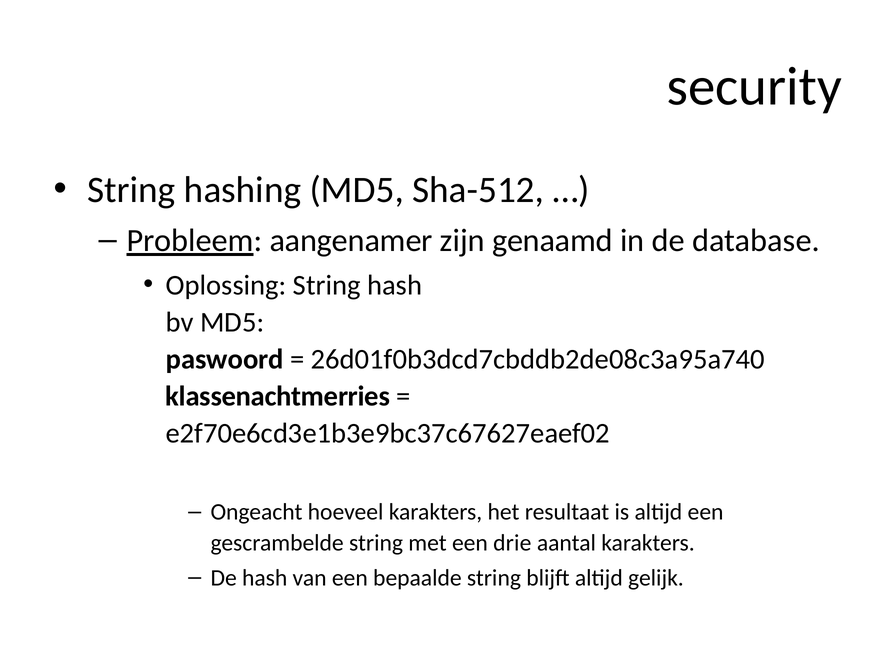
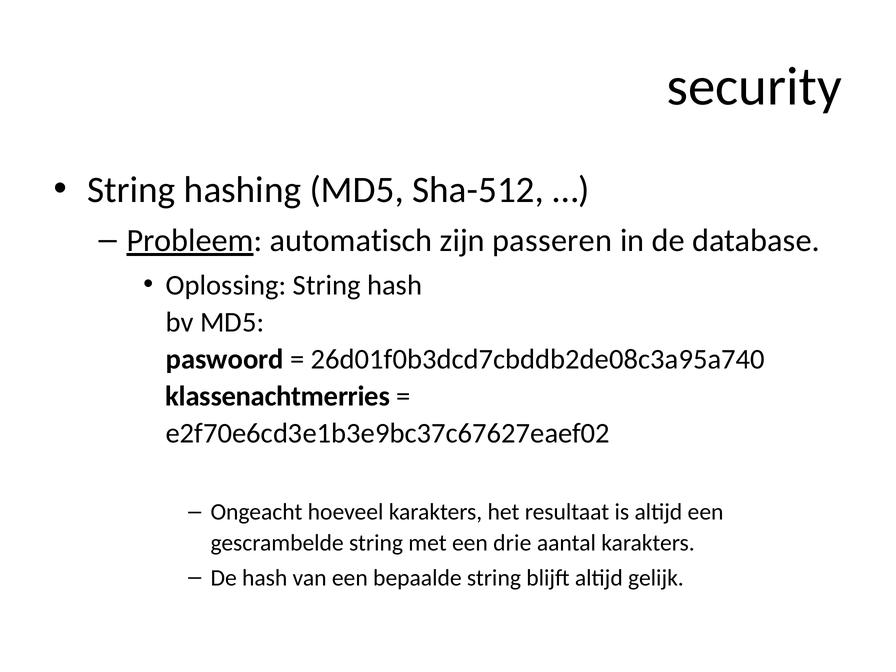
aangenamer: aangenamer -> automatisch
genaamd: genaamd -> passeren
